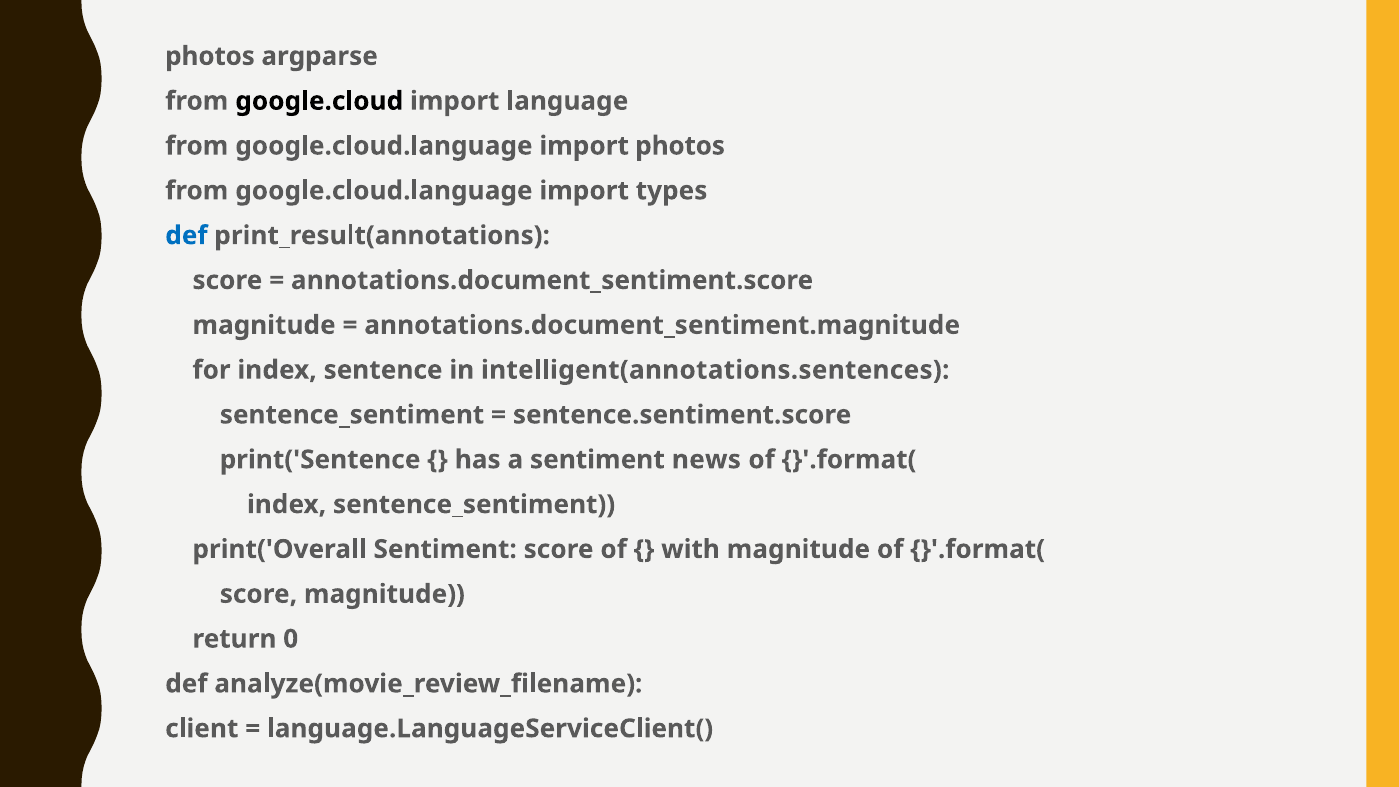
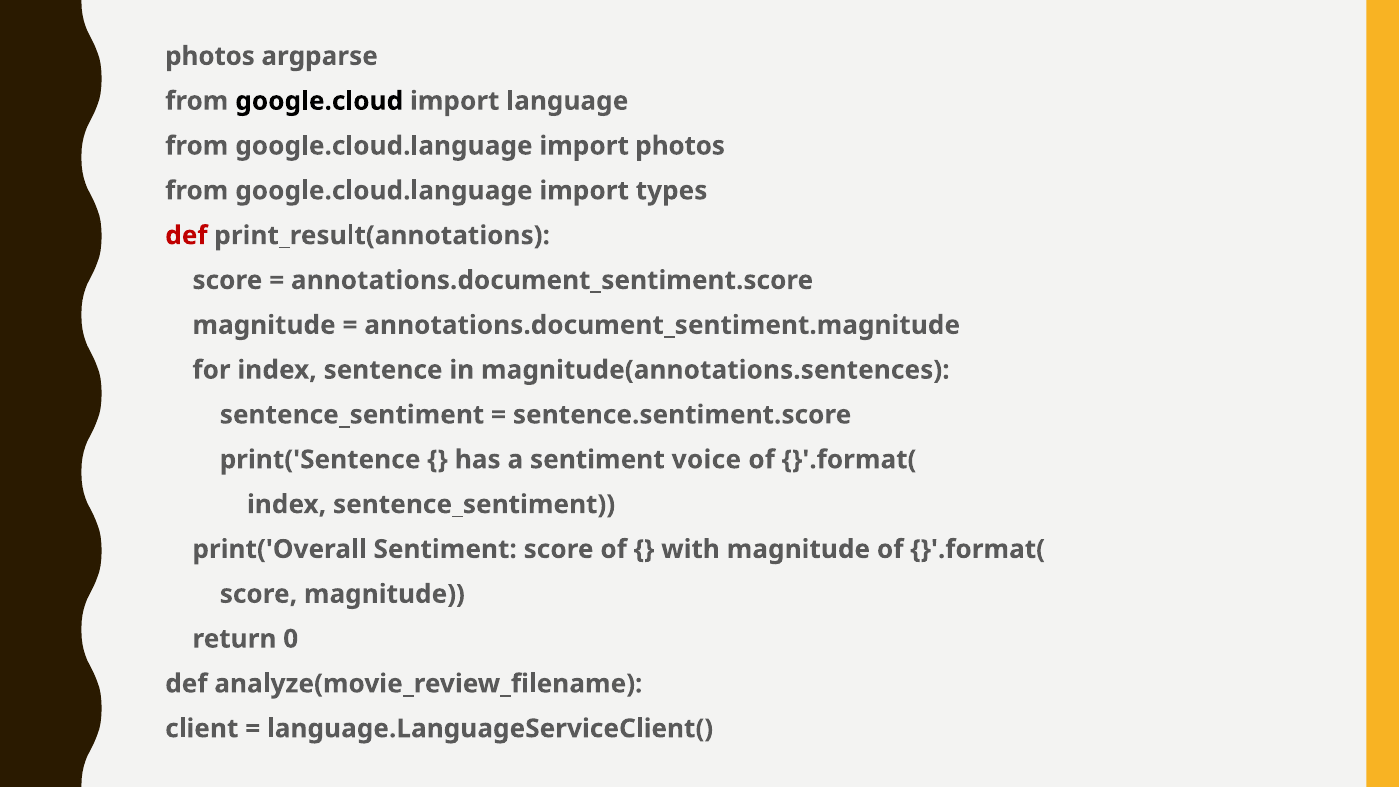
def at (186, 236) colour: blue -> red
intelligent(annotations.sentences: intelligent(annotations.sentences -> magnitude(annotations.sentences
news: news -> voice
